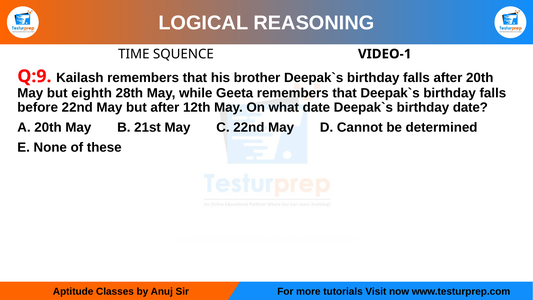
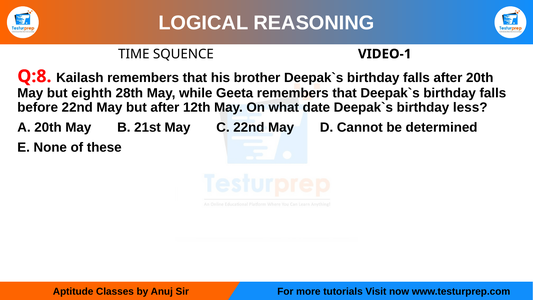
Q:9: Q:9 -> Q:8
birthday date: date -> less
